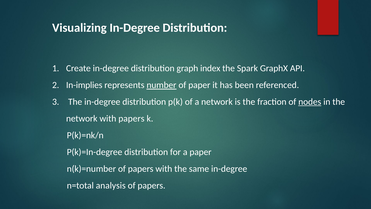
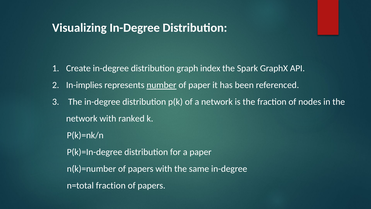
nodes underline: present -> none
with papers: papers -> ranked
n=total analysis: analysis -> fraction
